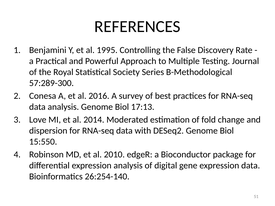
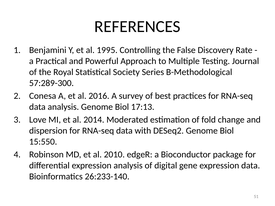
26:254-140: 26:254-140 -> 26:233-140
